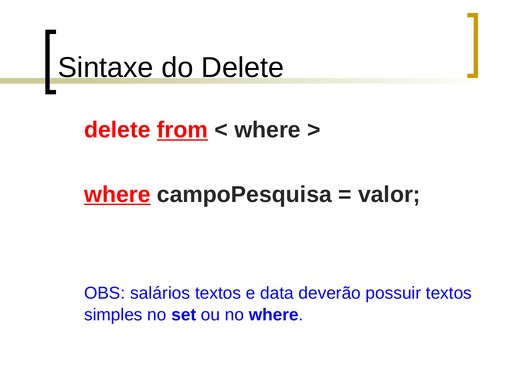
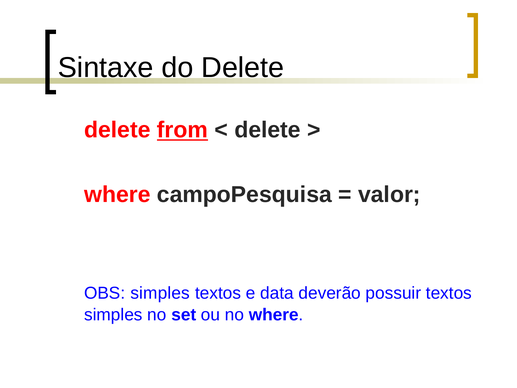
where at (268, 130): where -> delete
where at (117, 194) underline: present -> none
OBS salários: salários -> simples
